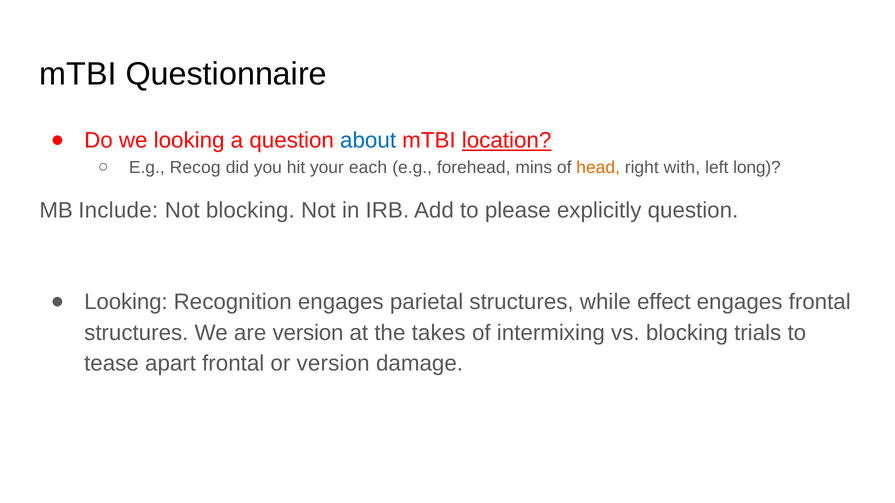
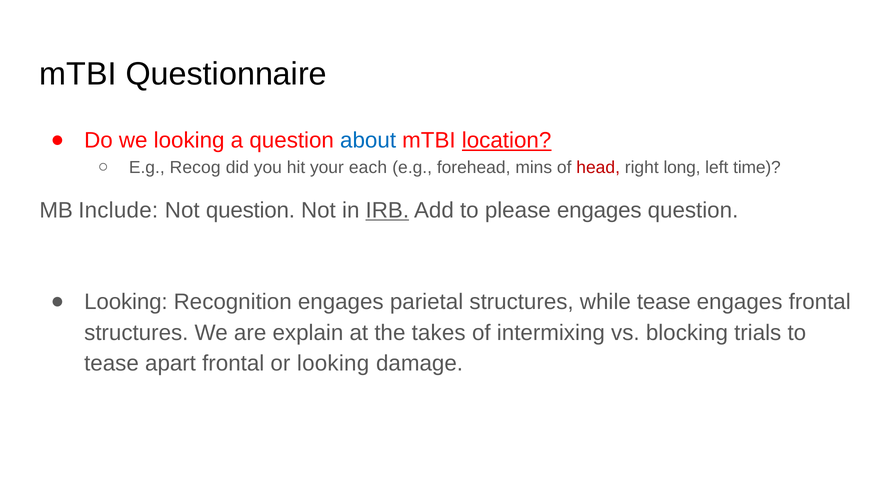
head colour: orange -> red
with: with -> long
long: long -> time
Not blocking: blocking -> question
IRB underline: none -> present
please explicitly: explicitly -> engages
while effect: effect -> tease
are version: version -> explain
or version: version -> looking
